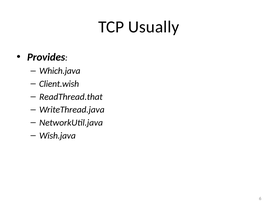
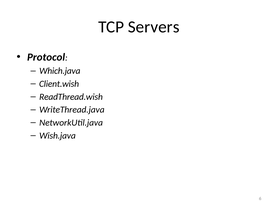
Usually: Usually -> Servers
Provides: Provides -> Protocol
ReadThread.that: ReadThread.that -> ReadThread.wish
